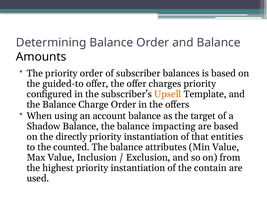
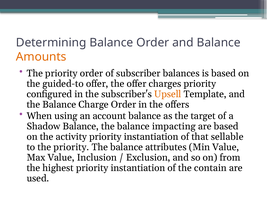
Amounts colour: black -> orange
directly: directly -> activity
entities: entities -> sellable
to the counted: counted -> priority
